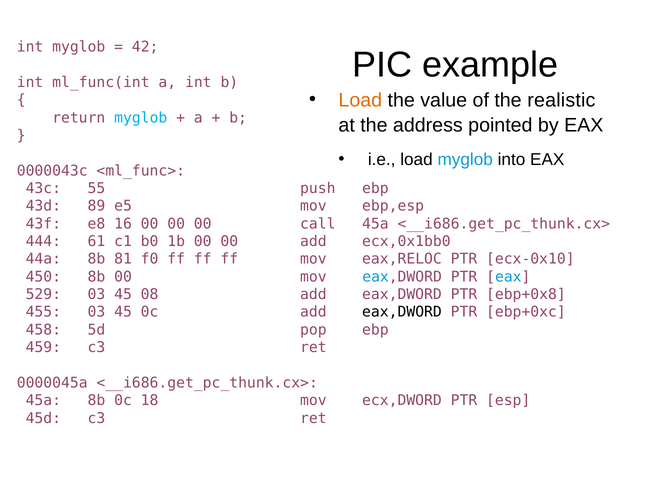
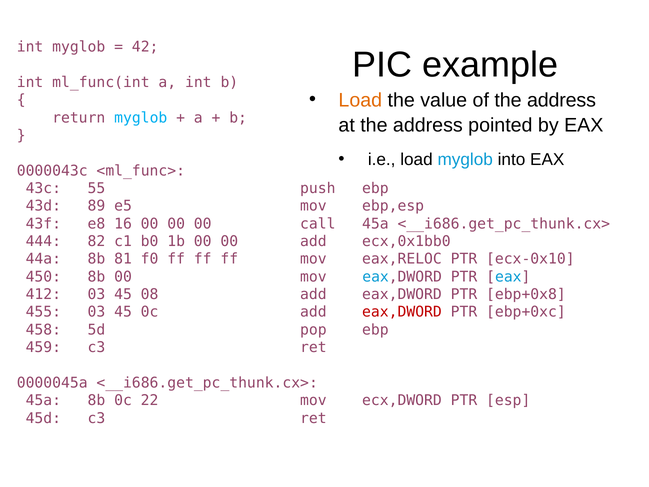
of the realistic: realistic -> address
61: 61 -> 82
529: 529 -> 412
eax,DWORD at (402, 312) colour: black -> red
18: 18 -> 22
